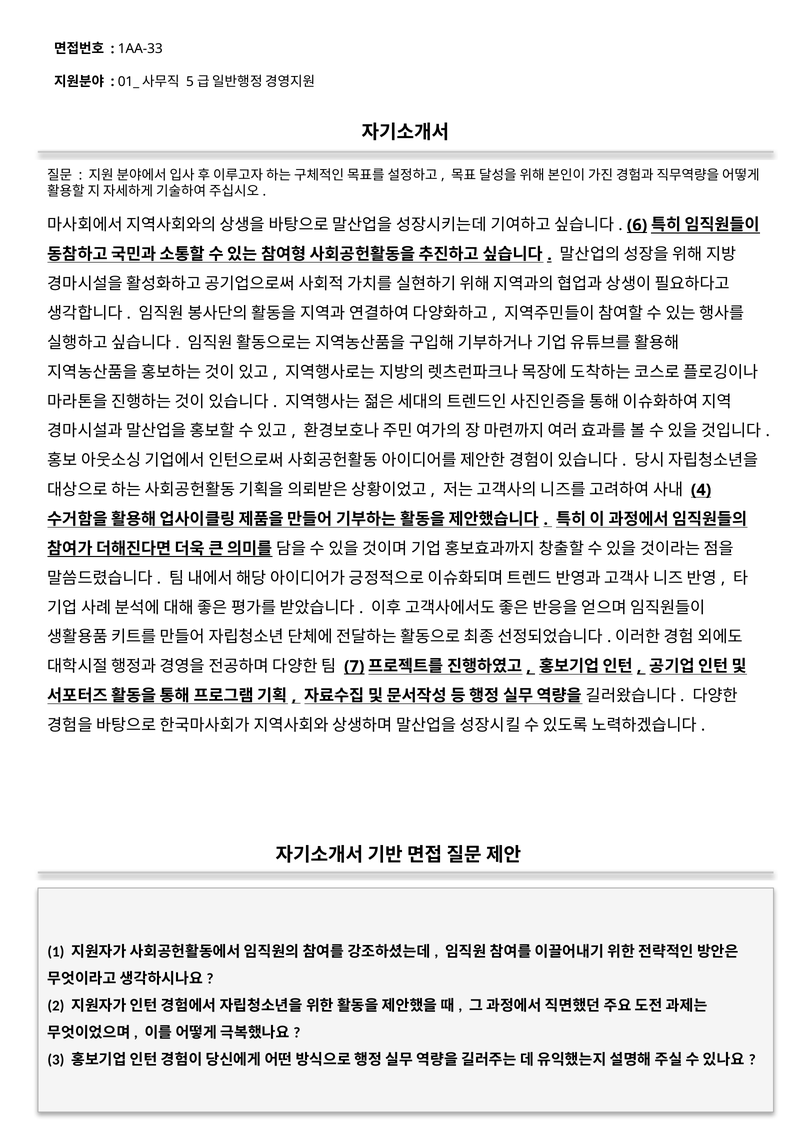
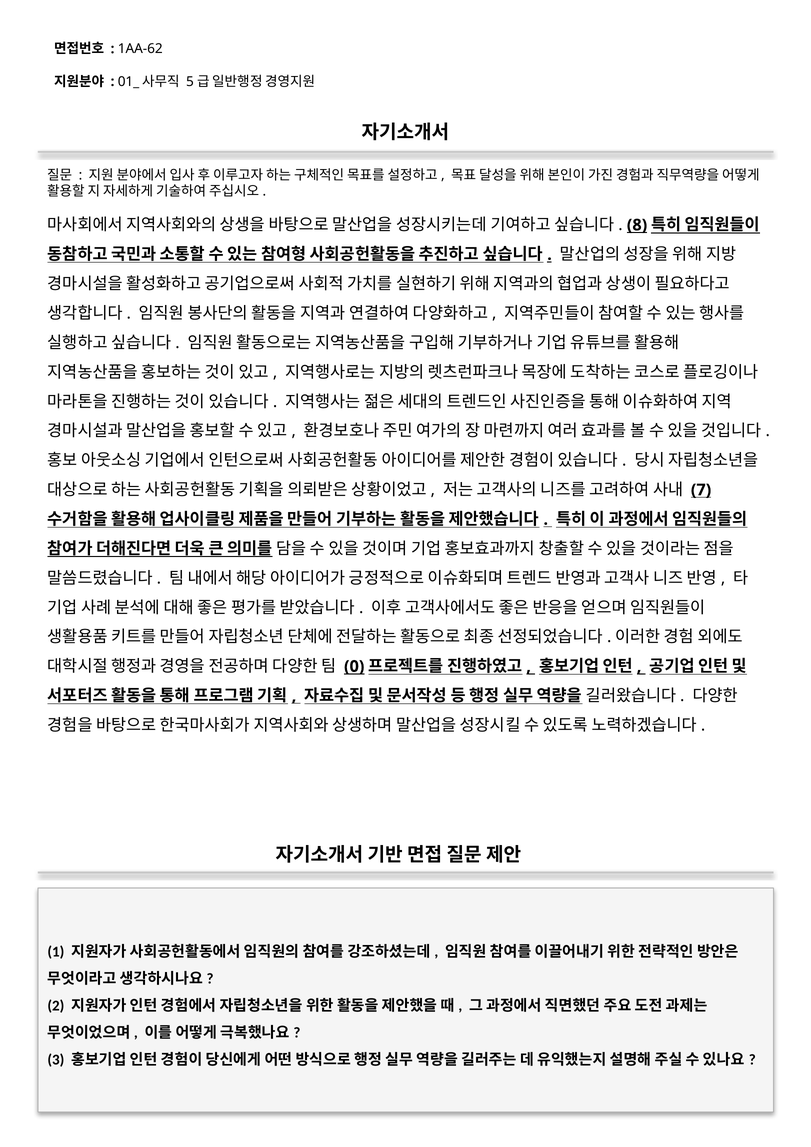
1AA-33: 1AA-33 -> 1AA-62
6: 6 -> 8
4: 4 -> 7
7: 7 -> 0
